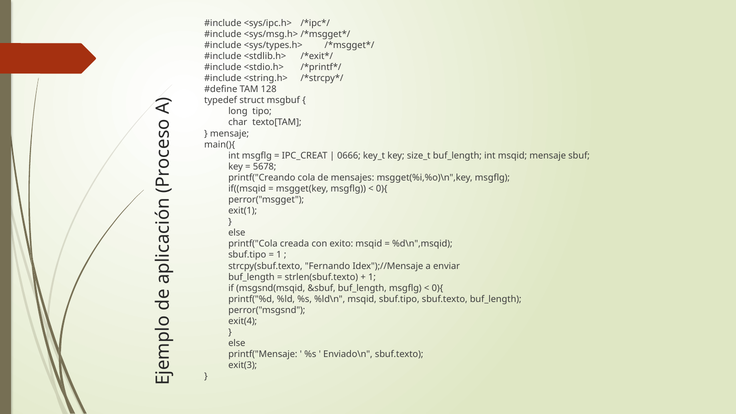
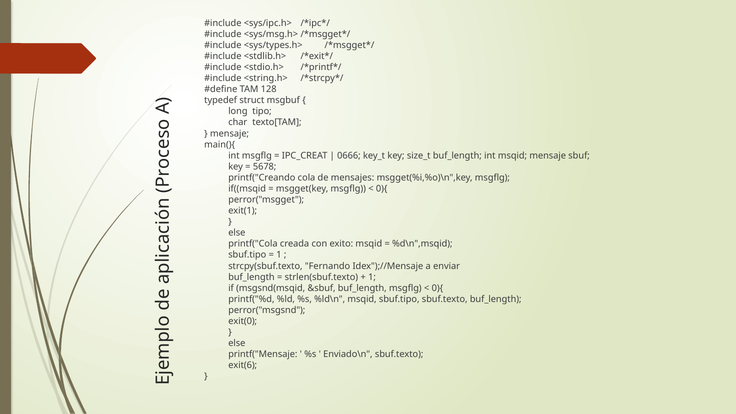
exit(4: exit(4 -> exit(0
exit(3: exit(3 -> exit(6
